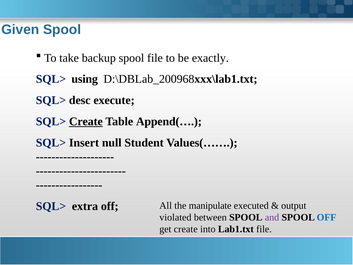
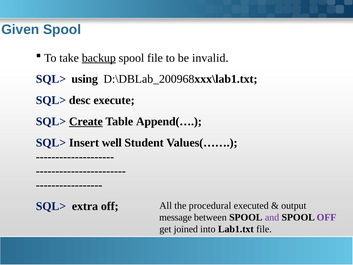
backup underline: none -> present
exactly: exactly -> invalid
null: null -> well
manipulate: manipulate -> procedural
violated: violated -> message
OFF at (327, 217) colour: blue -> purple
get create: create -> joined
